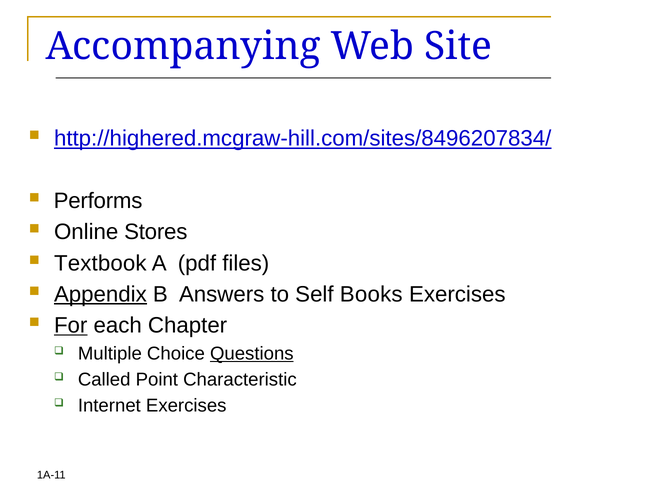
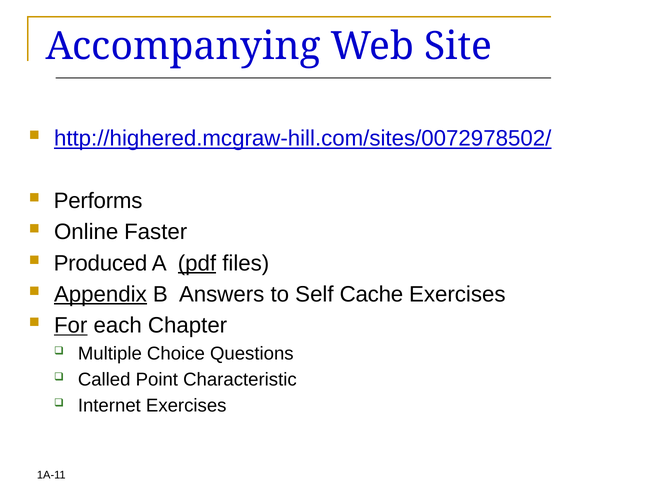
http://highered.mcgraw-hill.com/sites/8496207834/: http://highered.mcgraw-hill.com/sites/8496207834/ -> http://highered.mcgraw-hill.com/sites/0072978502/
Stores: Stores -> Faster
Textbook: Textbook -> Produced
pdf underline: none -> present
Books: Books -> Cache
Questions underline: present -> none
